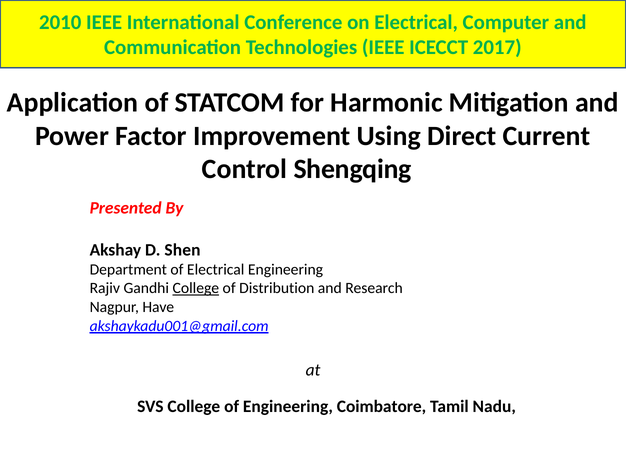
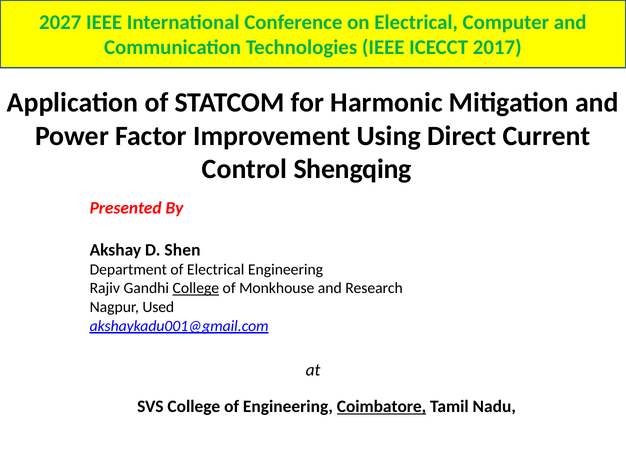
2010: 2010 -> 2027
Distribution: Distribution -> Monkhouse
Have: Have -> Used
Coimbatore underline: none -> present
